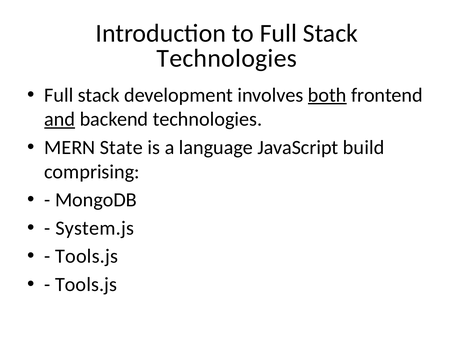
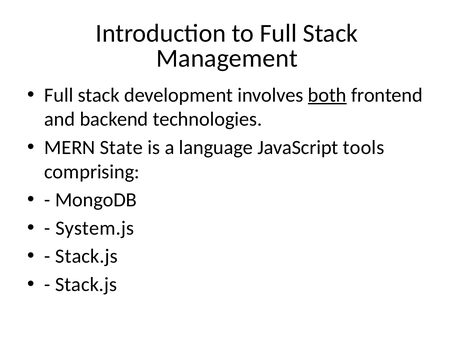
Technologies at (227, 58): Technologies -> Management
and underline: present -> none
build: build -> tools
Tools.js at (87, 257): Tools.js -> Stack.js
Tools.js at (86, 285): Tools.js -> Stack.js
